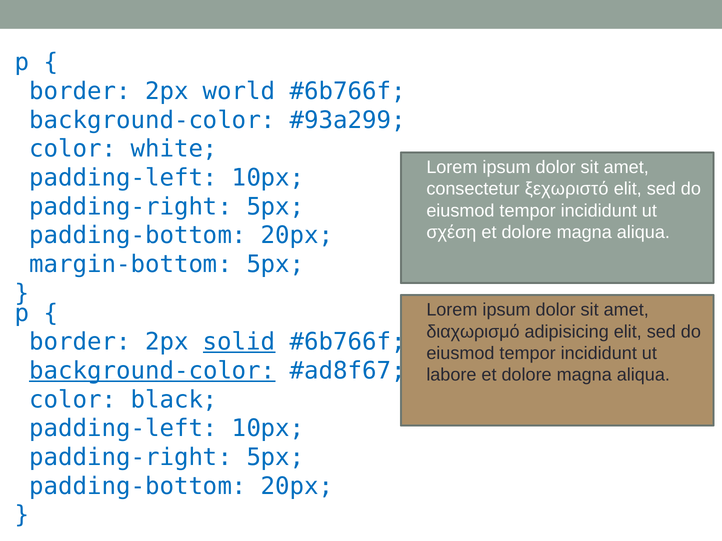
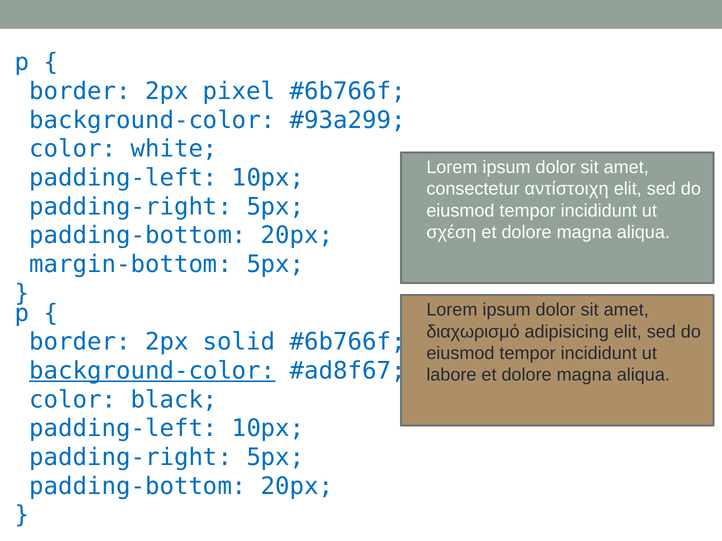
world: world -> pixel
ξεχωριστό: ξεχωριστό -> αντίστοιχη
solid underline: present -> none
